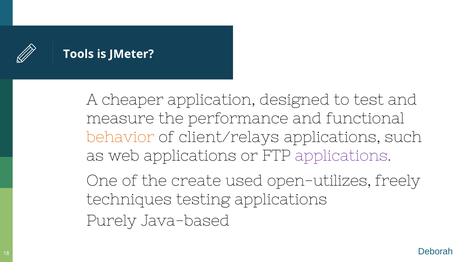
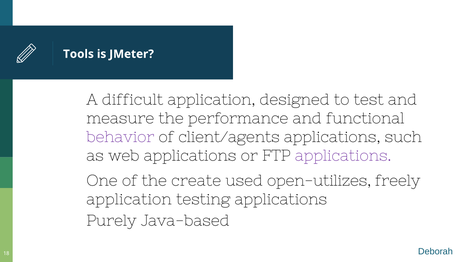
cheaper: cheaper -> difficult
behavior colour: orange -> purple
client/relays: client/relays -> client/agents
techniques at (129, 199): techniques -> application
